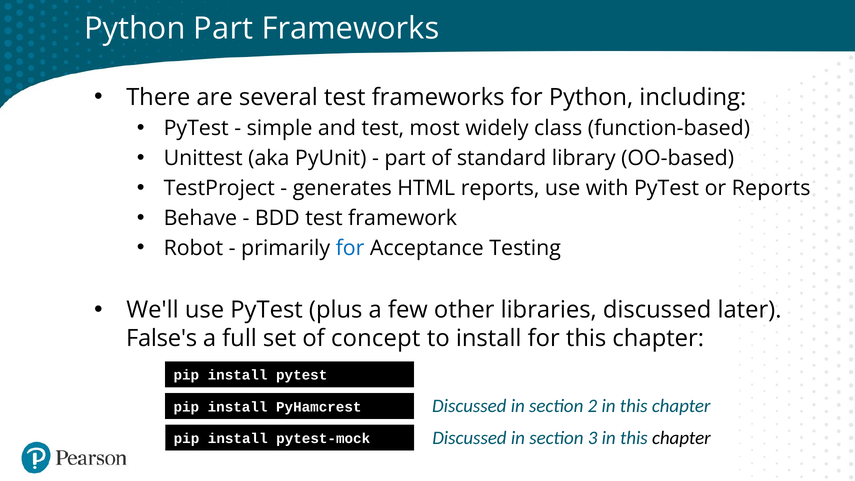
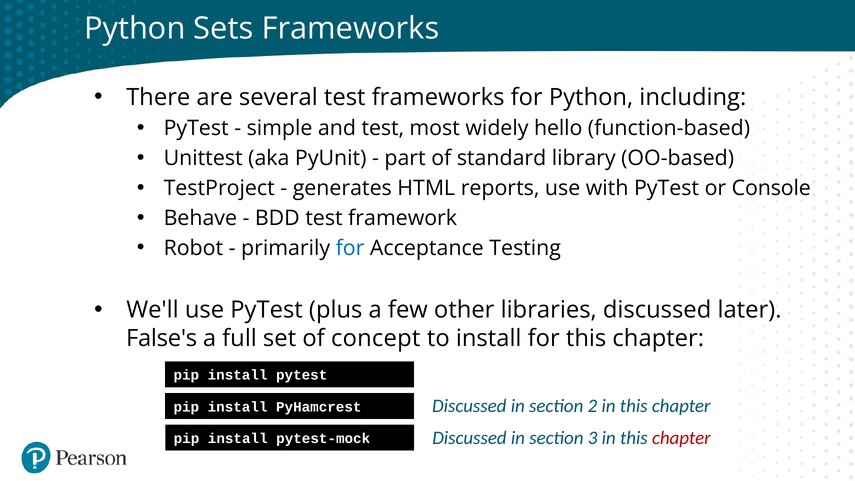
Python Part: Part -> Sets
class: class -> hello
or Reports: Reports -> Console
chapter at (681, 438) colour: black -> red
